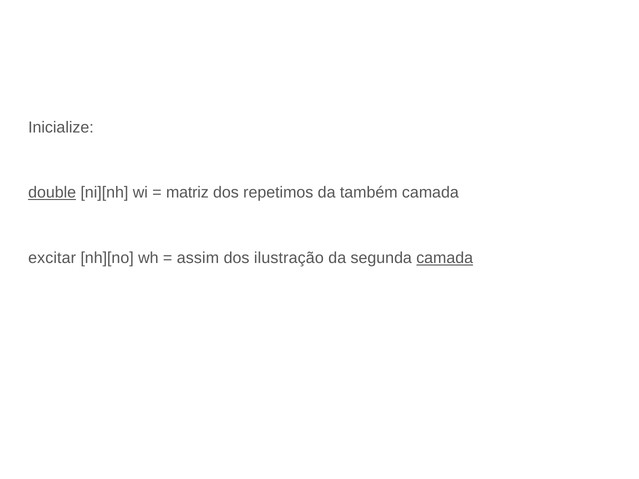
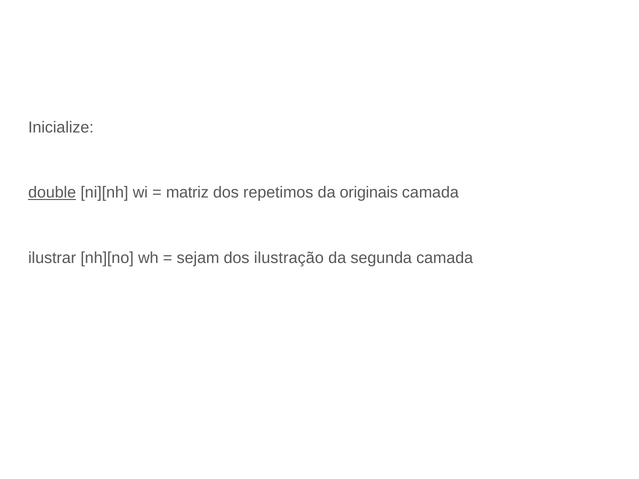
também: também -> originais
excitar: excitar -> ilustrar
assim: assim -> sejam
camada at (445, 258) underline: present -> none
